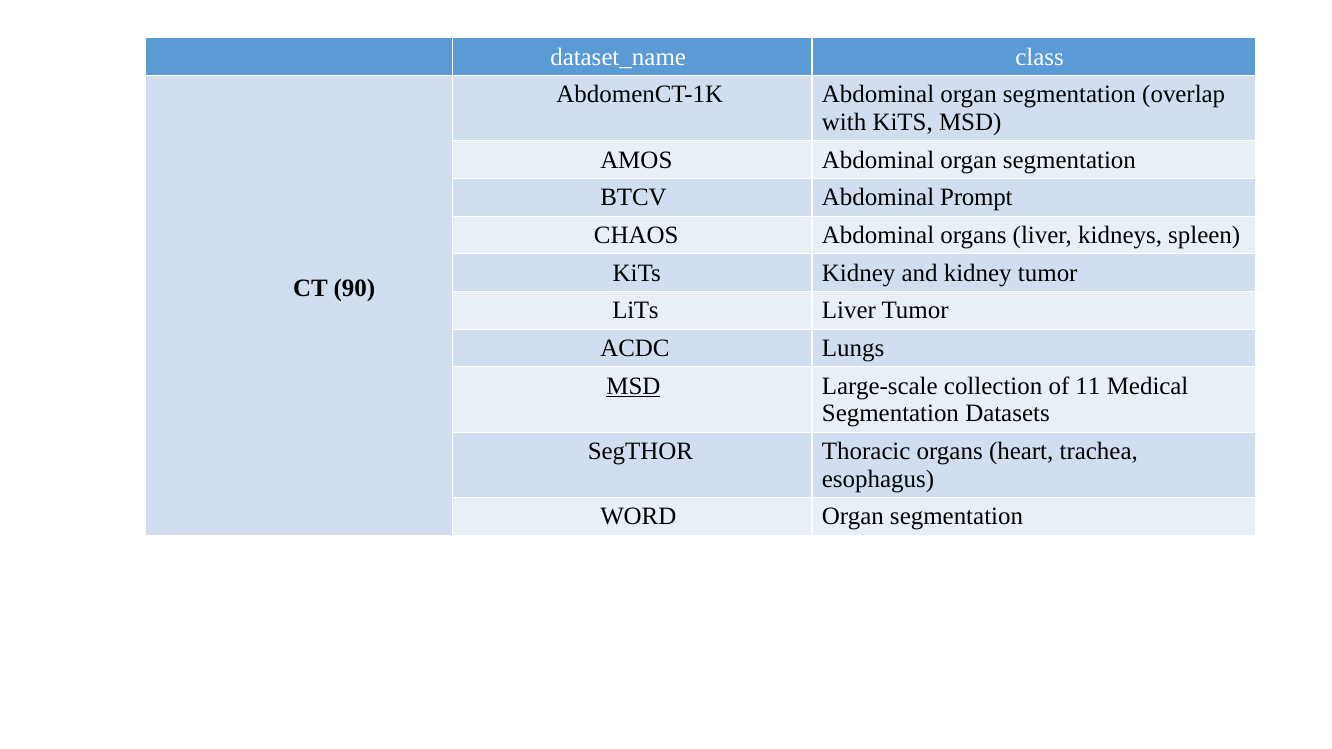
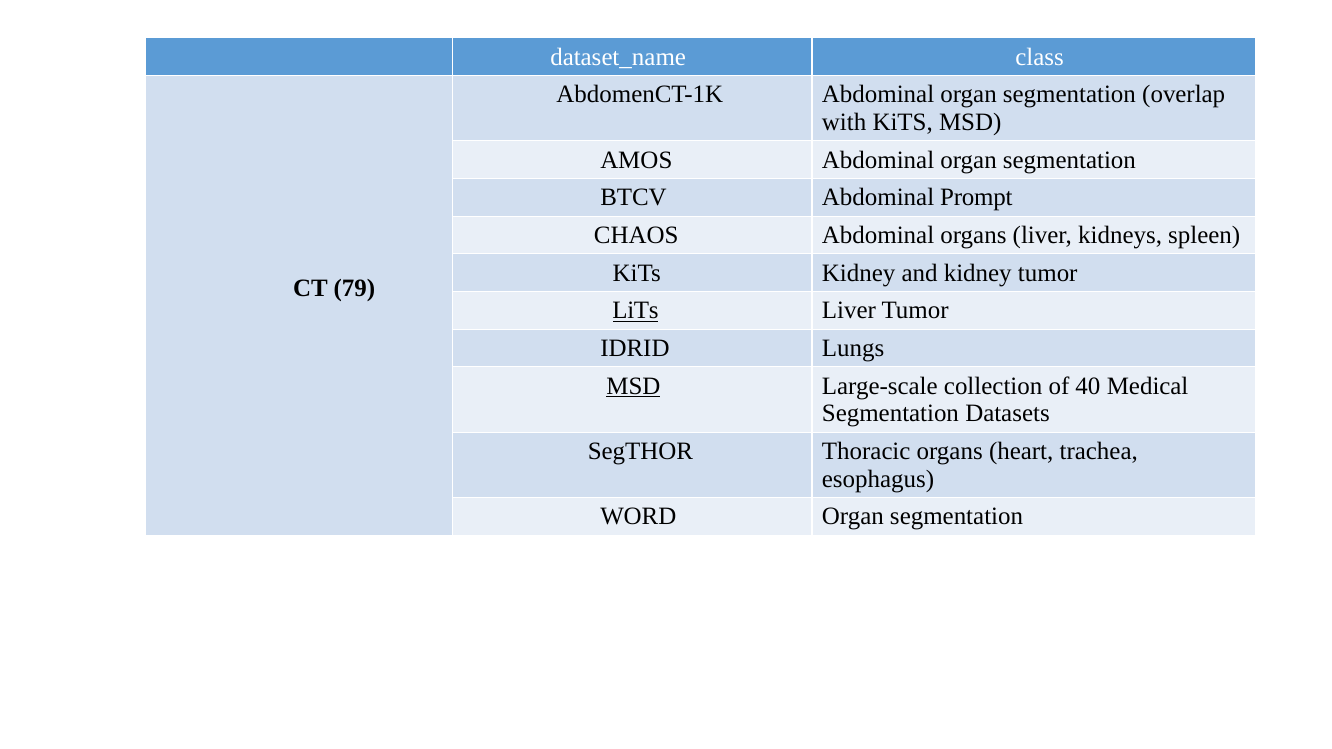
90: 90 -> 79
LiTs underline: none -> present
ACDC: ACDC -> IDRID
11: 11 -> 40
